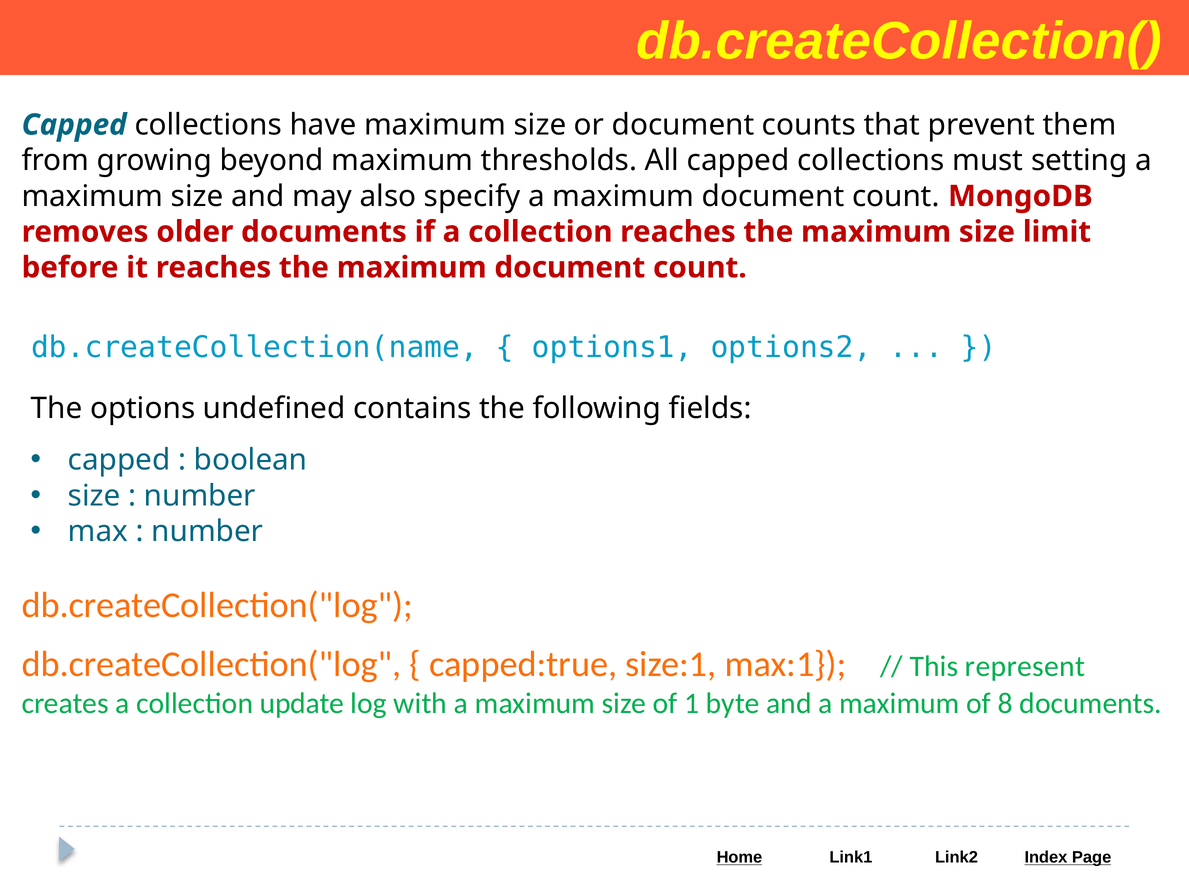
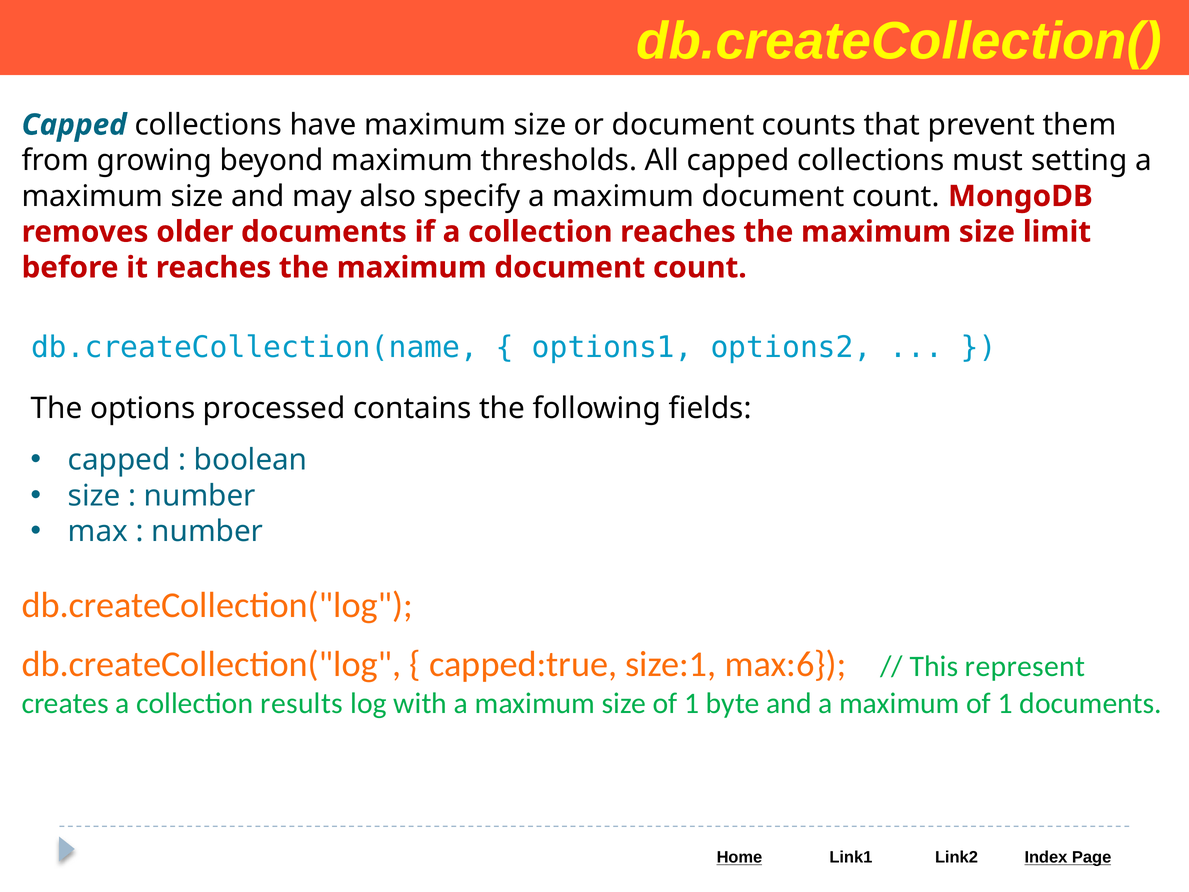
undefined: undefined -> processed
max:1: max:1 -> max:6
update: update -> results
maximum of 8: 8 -> 1
